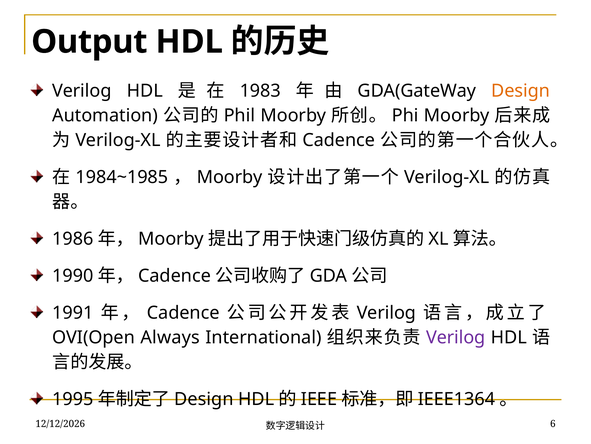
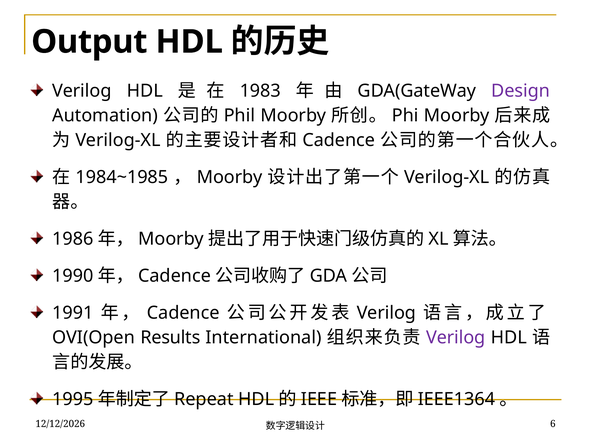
Design at (521, 91) colour: orange -> purple
Always: Always -> Results
Design at (204, 398): Design -> Repeat
